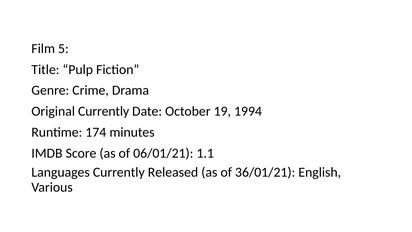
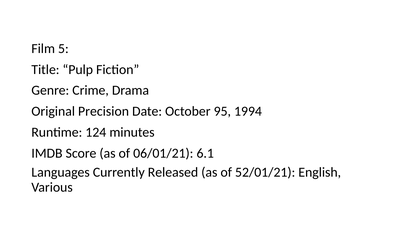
Original Currently: Currently -> Precision
19: 19 -> 95
174: 174 -> 124
1.1: 1.1 -> 6.1
36/01/21: 36/01/21 -> 52/01/21
